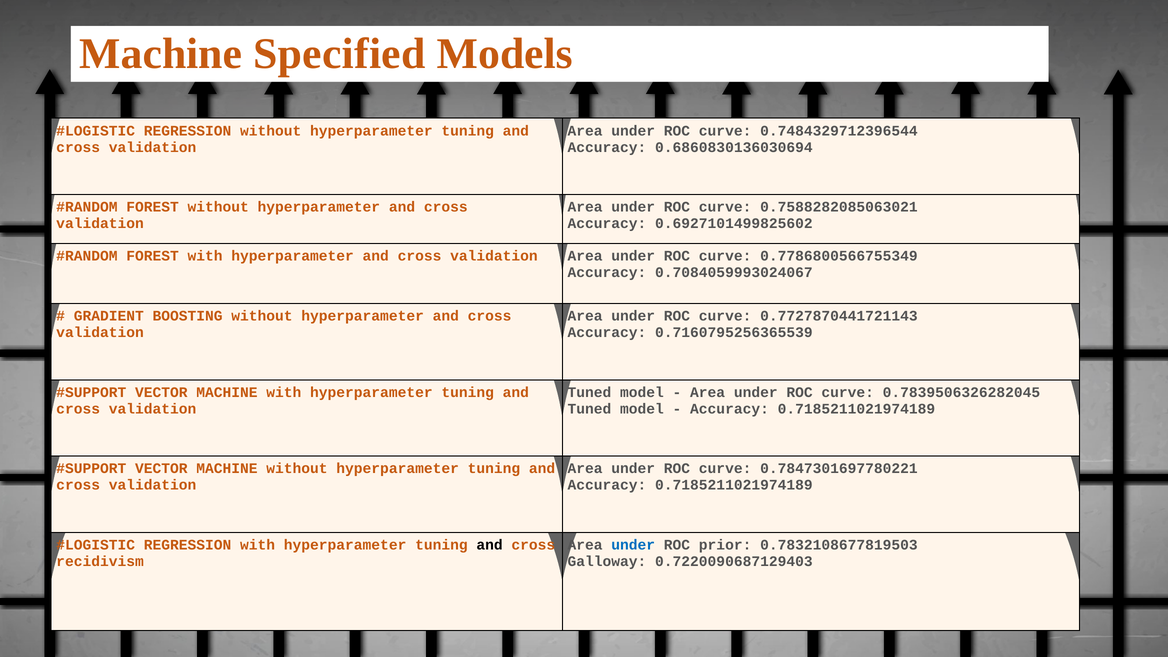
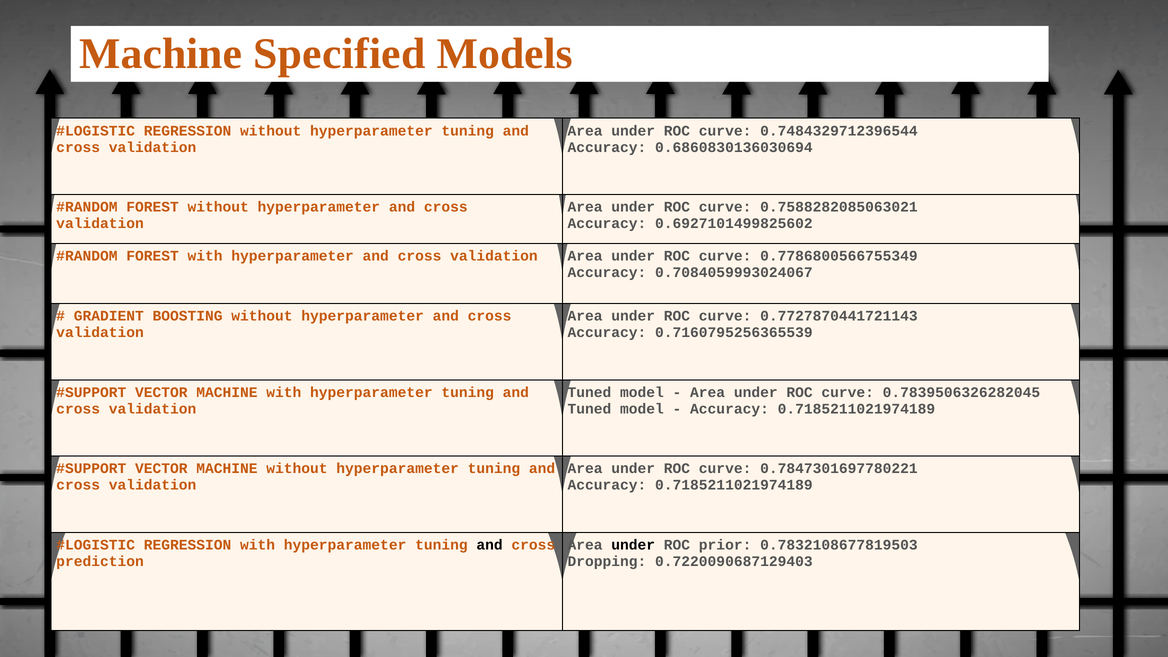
under at (633, 545) colour: blue -> black
recidivism: recidivism -> prediction
Galloway: Galloway -> Dropping
